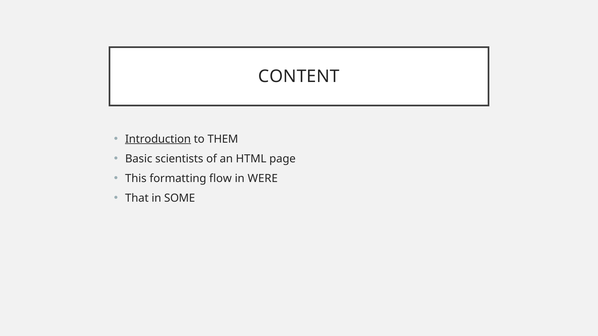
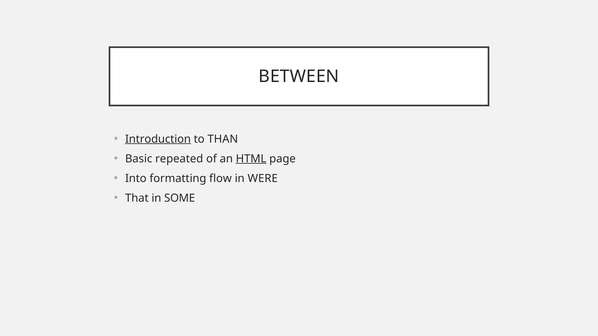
CONTENT: CONTENT -> BETWEEN
THEM: THEM -> THAN
scientists: scientists -> repeated
HTML underline: none -> present
This: This -> Into
